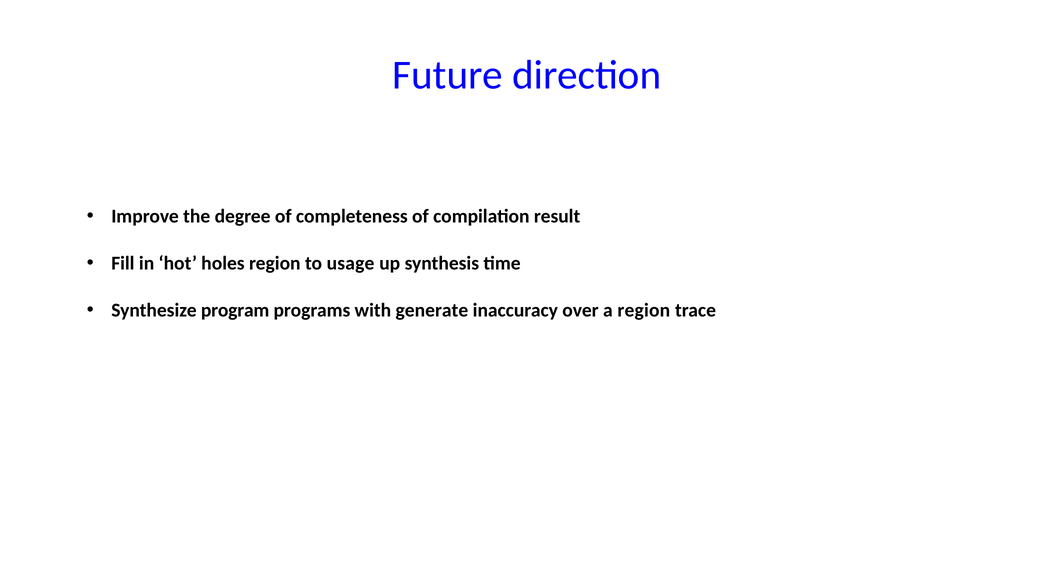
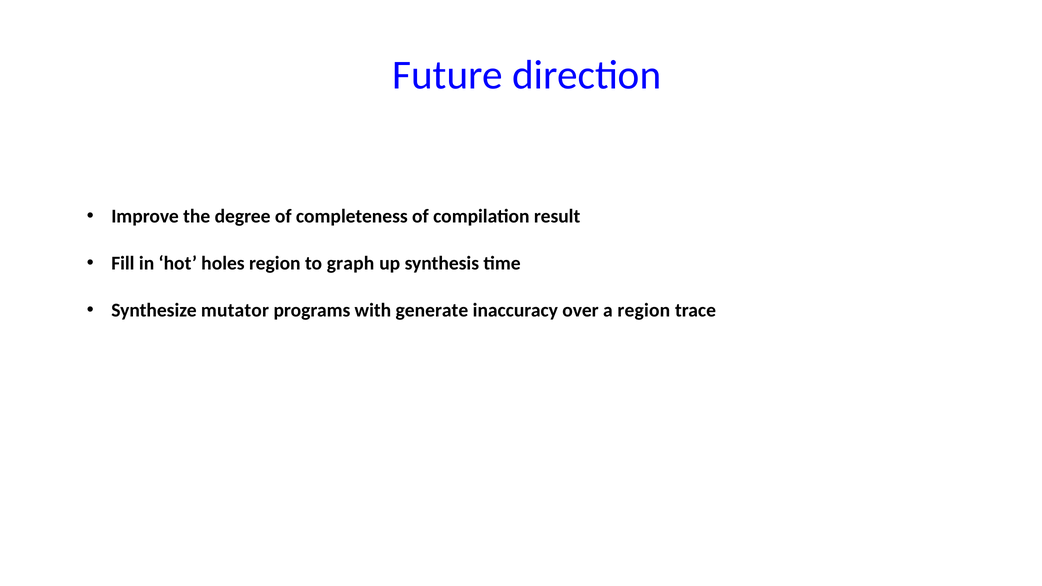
usage: usage -> graph
program: program -> mutator
